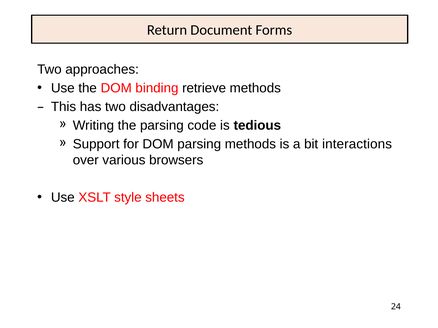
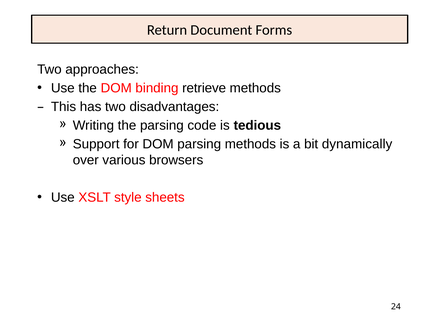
interactions: interactions -> dynamically
